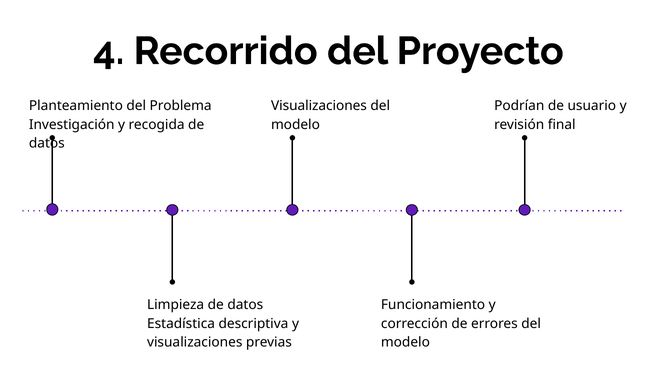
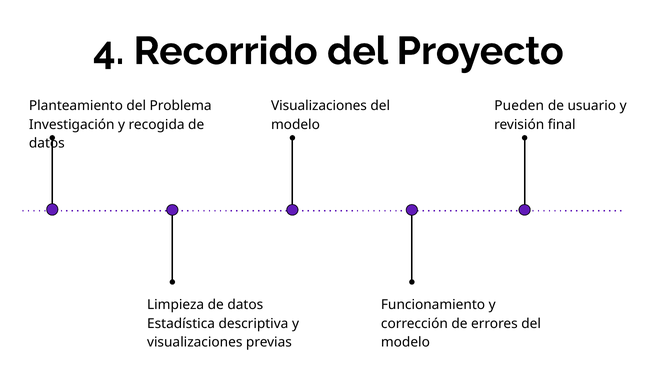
Podrían: Podrían -> Pueden
